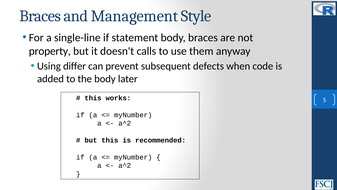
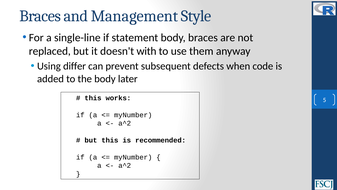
property: property -> replaced
calls: calls -> with
